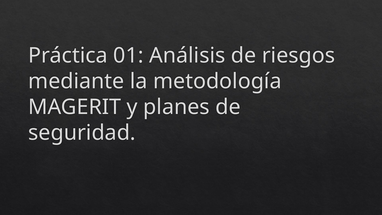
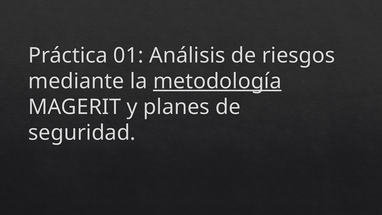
metodología underline: none -> present
